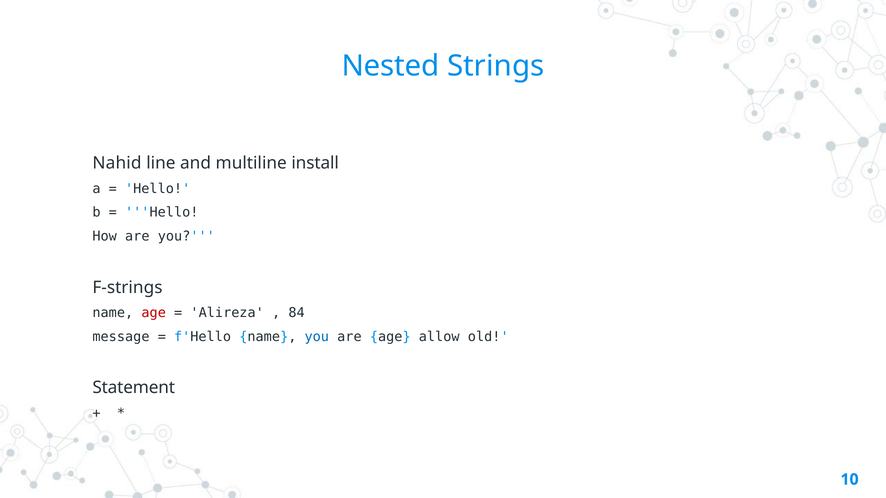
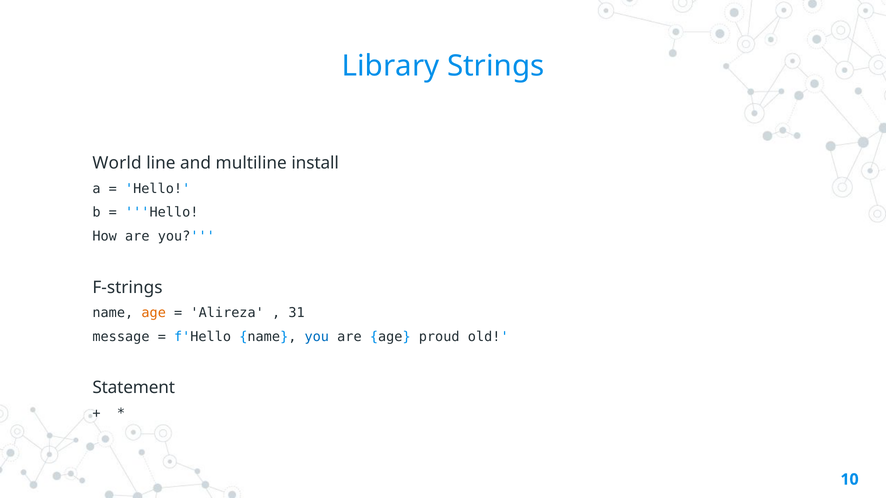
Nested: Nested -> Library
Nahid: Nahid -> World
age at (154, 313) colour: red -> orange
84: 84 -> 31
allow: allow -> proud
